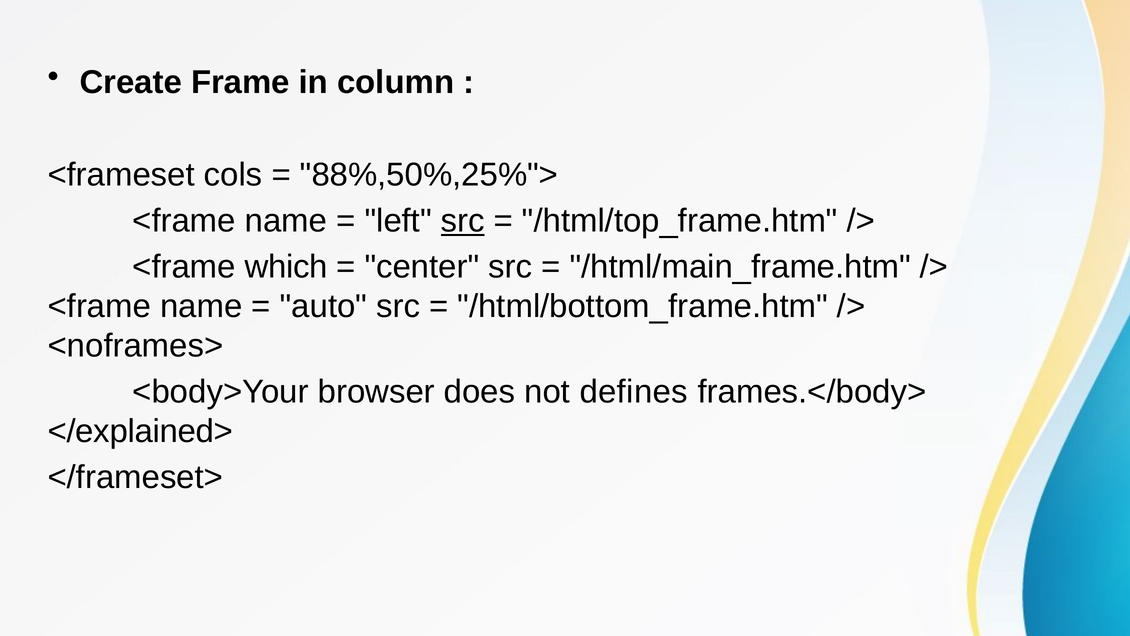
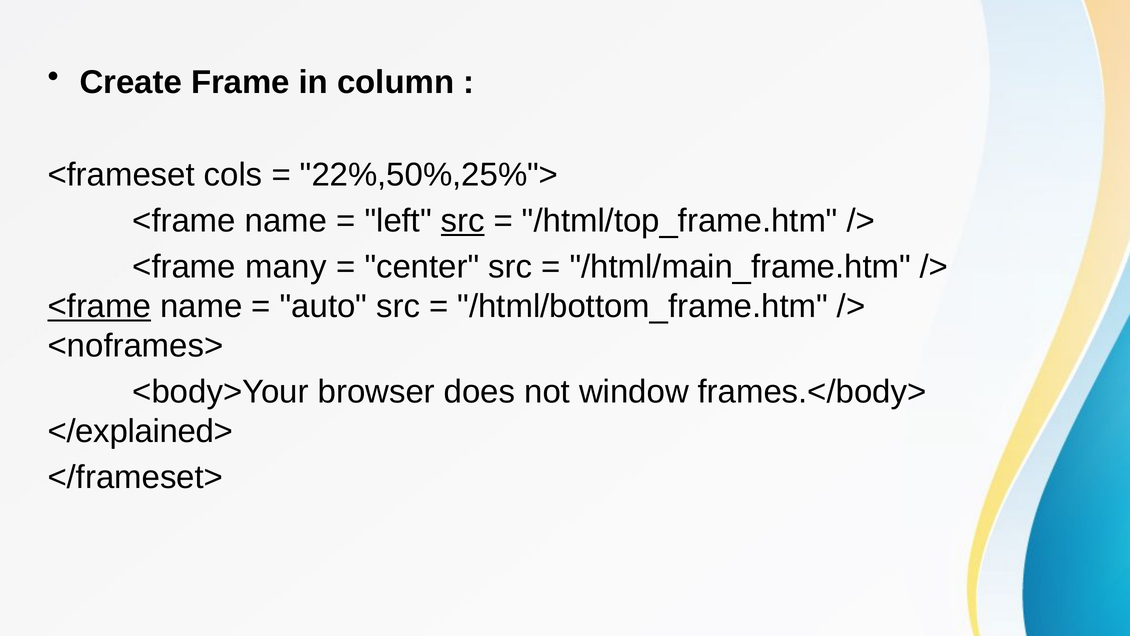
88%,50%,25%">: 88%,50%,25%"> -> 22%,50%,25%">
which: which -> many
<frame at (99, 306) underline: none -> present
defines: defines -> window
